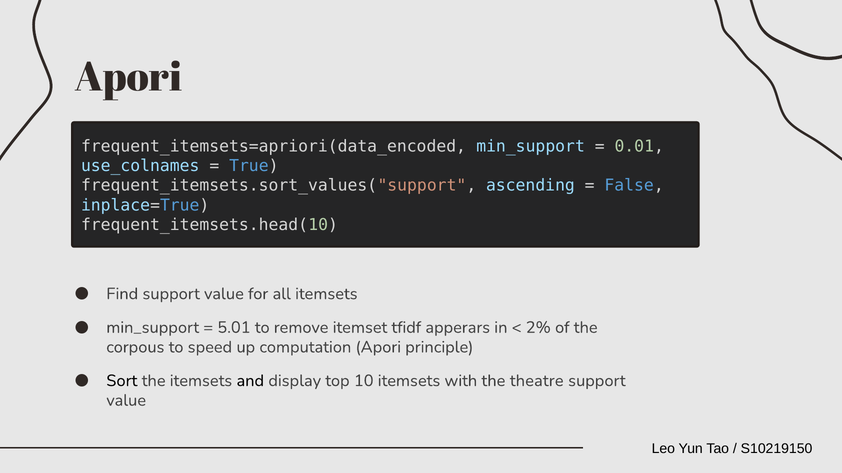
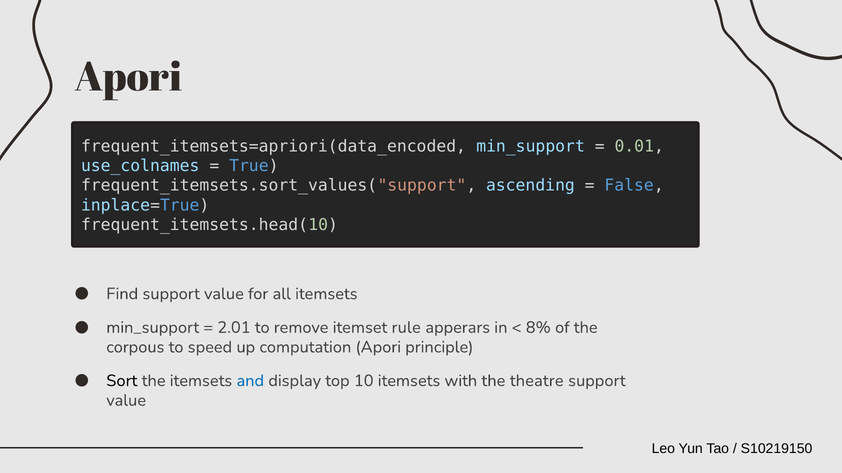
5.01: 5.01 -> 2.01
tfidf: tfidf -> rule
2%: 2% -> 8%
and colour: black -> blue
